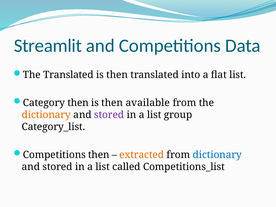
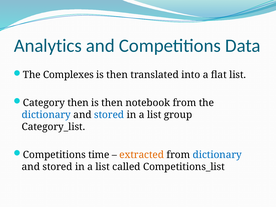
Streamlit: Streamlit -> Analytics
The Translated: Translated -> Complexes
available: available -> notebook
dictionary at (46, 115) colour: orange -> blue
stored at (109, 115) colour: purple -> blue
Competitions then: then -> time
